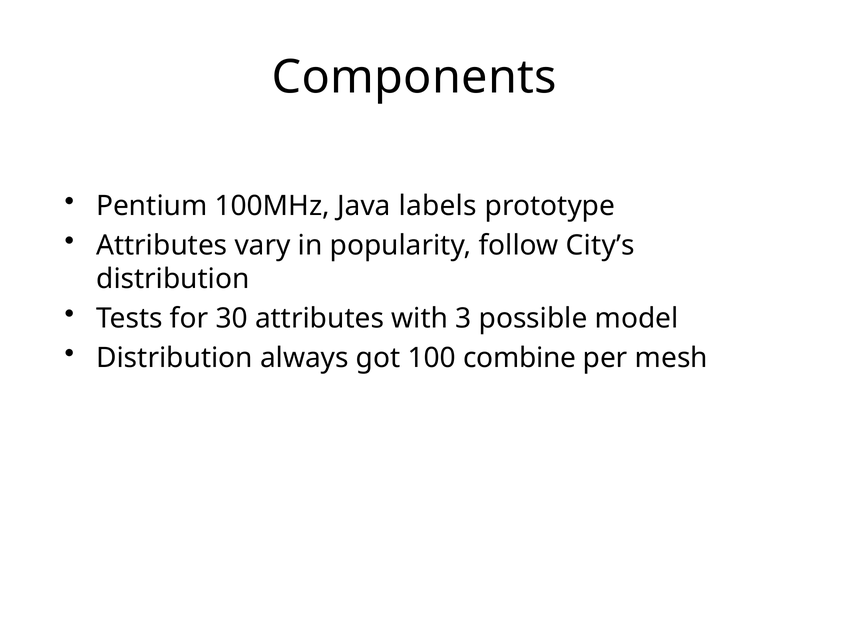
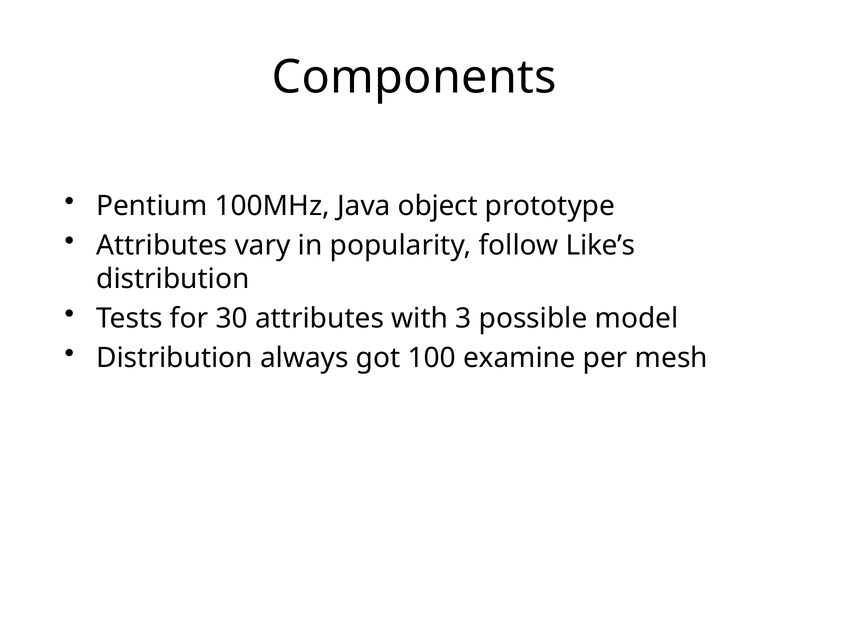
labels: labels -> object
City’s: City’s -> Like’s
combine: combine -> examine
